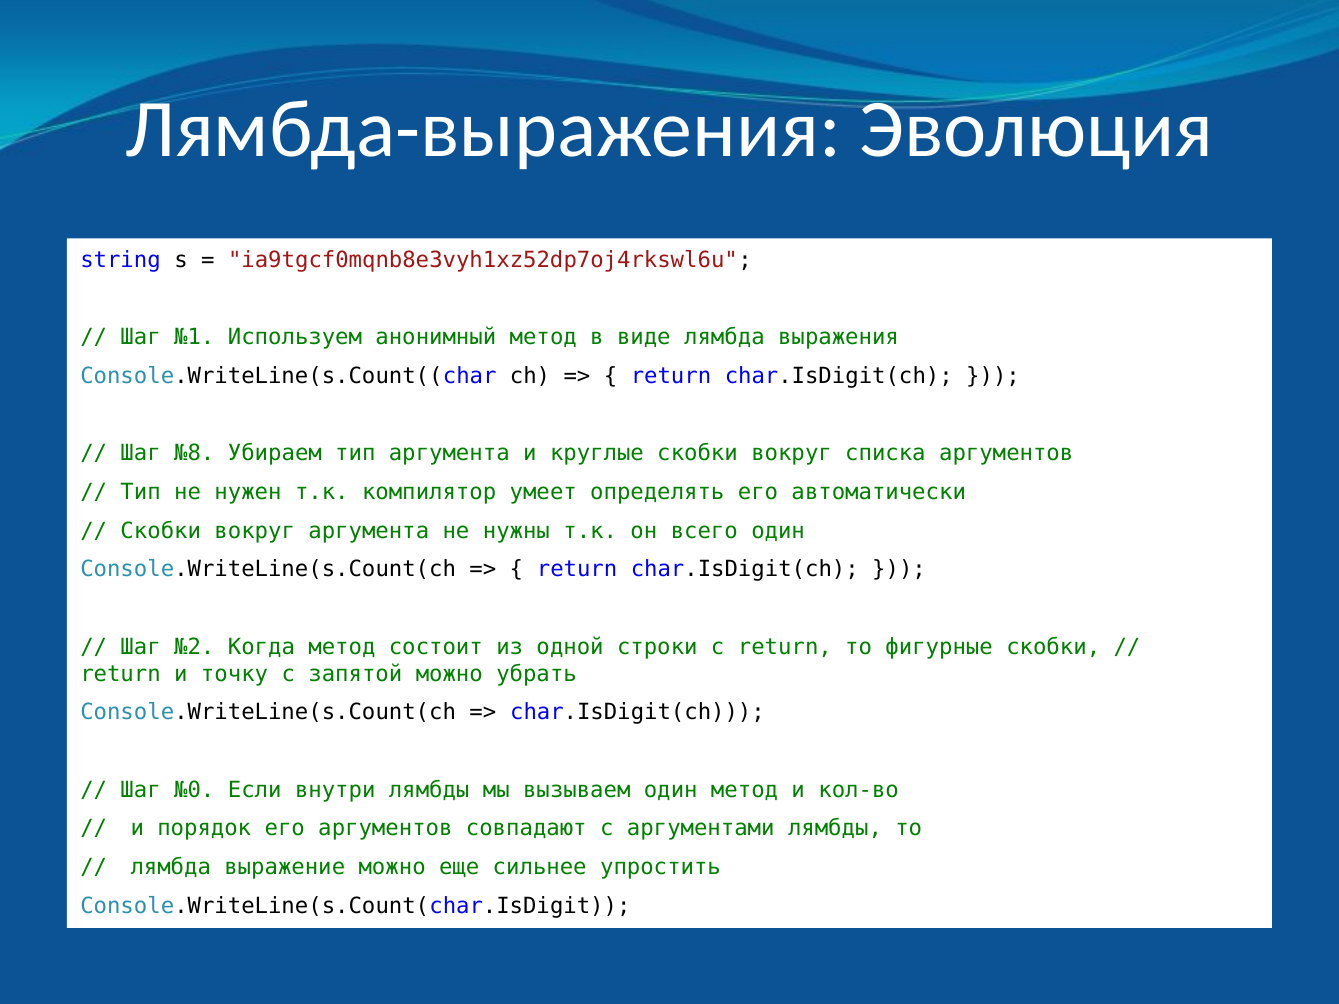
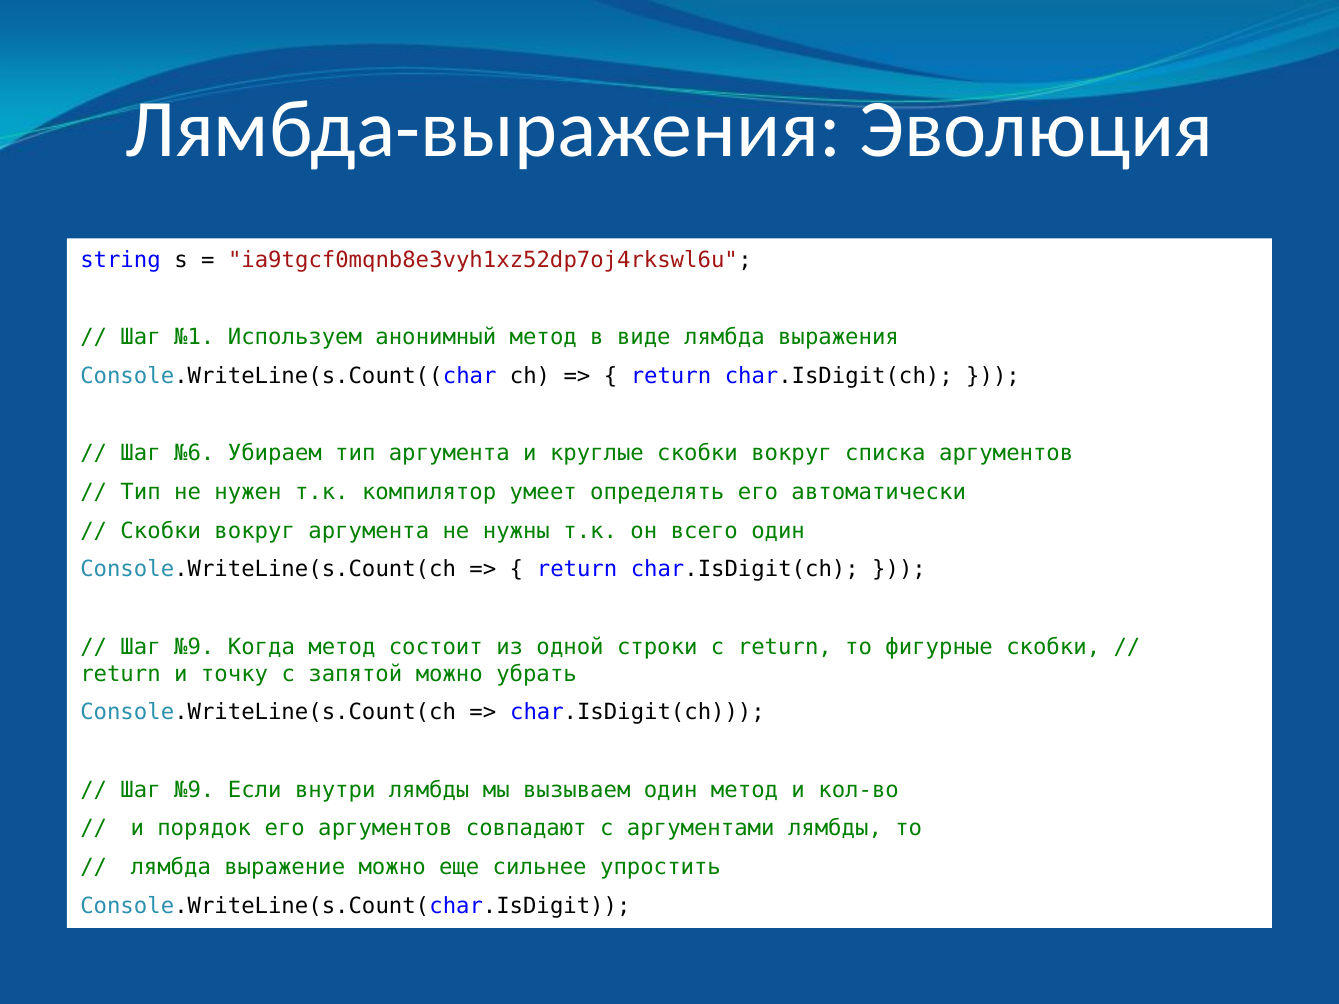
№8: №8 -> №6
№2 at (194, 647): №2 -> №9
№0 at (194, 790): №0 -> №9
